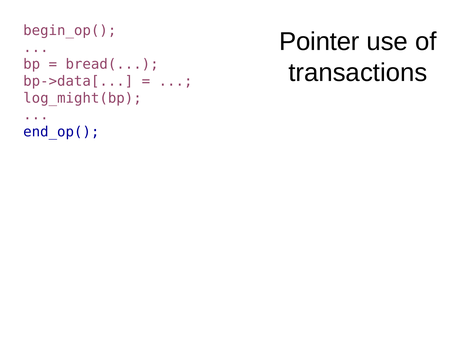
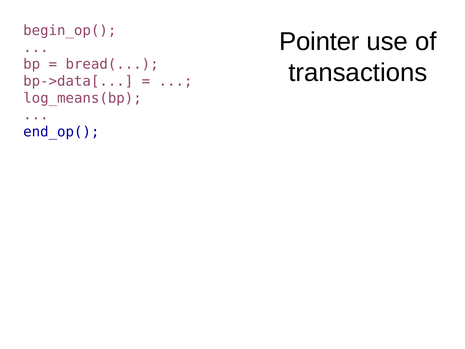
log_might(bp: log_might(bp -> log_means(bp
